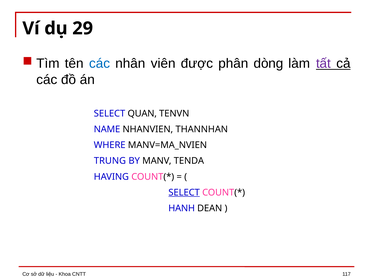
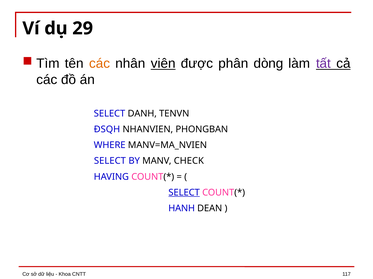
các at (100, 64) colour: blue -> orange
viên underline: none -> present
QUAN: QUAN -> DANH
NAME: NAME -> ĐSQH
THANNHAN: THANNHAN -> PHONGBAN
TRUNG at (110, 161): TRUNG -> SELECT
TENDA: TENDA -> CHECK
